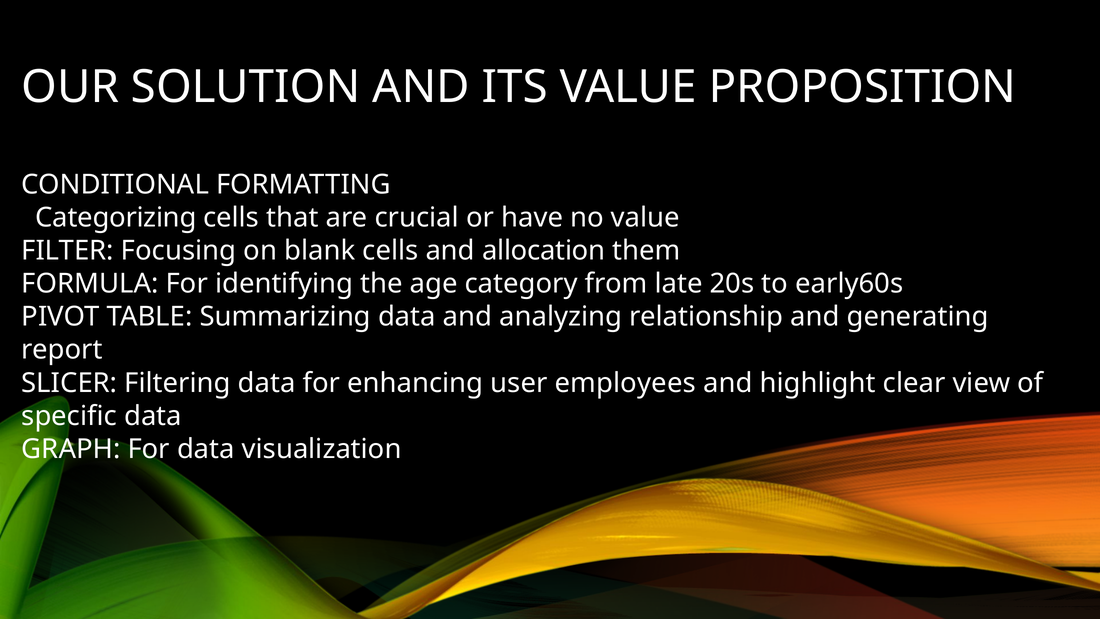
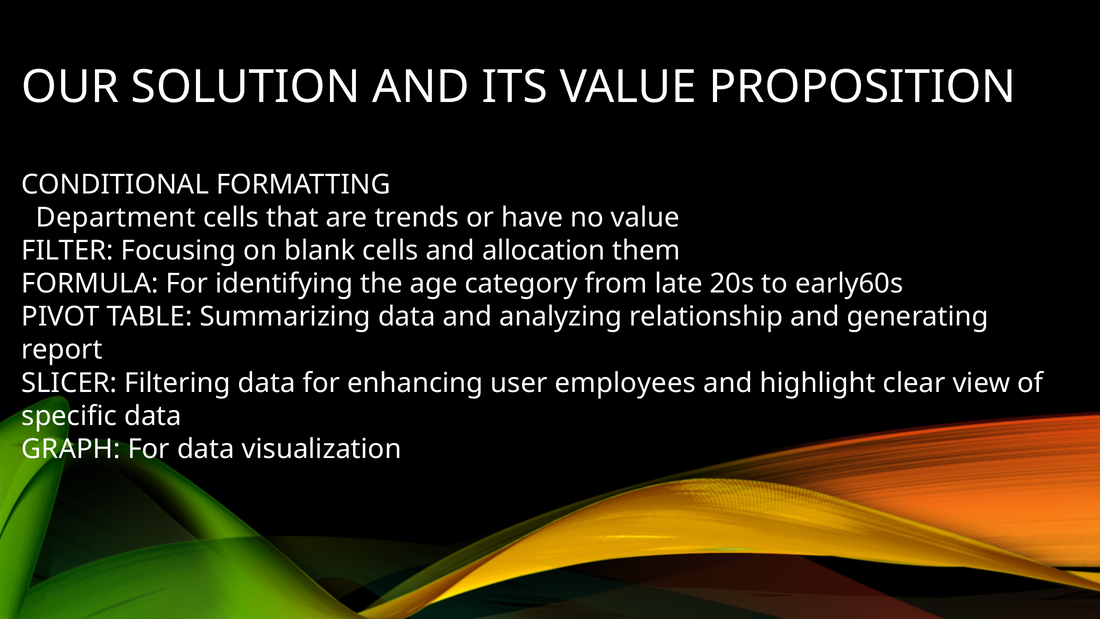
Categorizing: Categorizing -> Department
crucial: crucial -> trends
